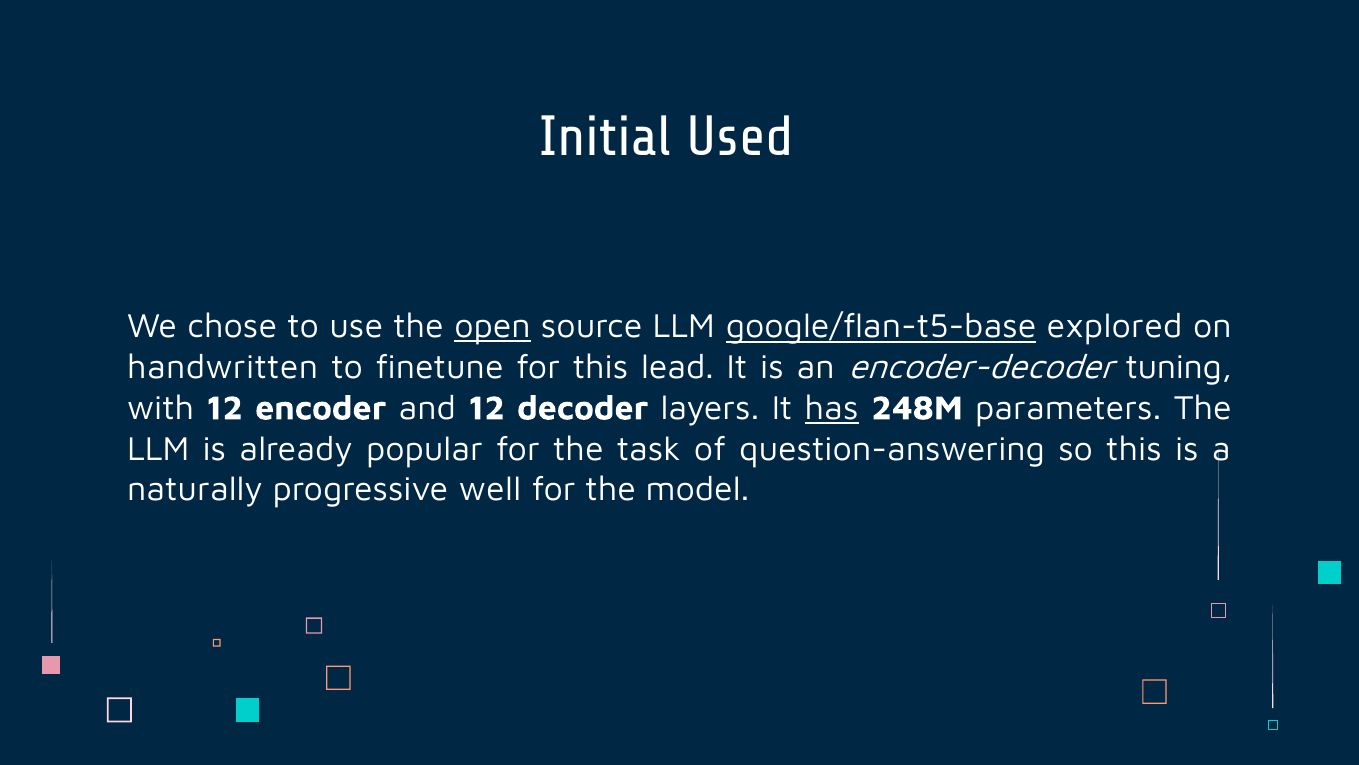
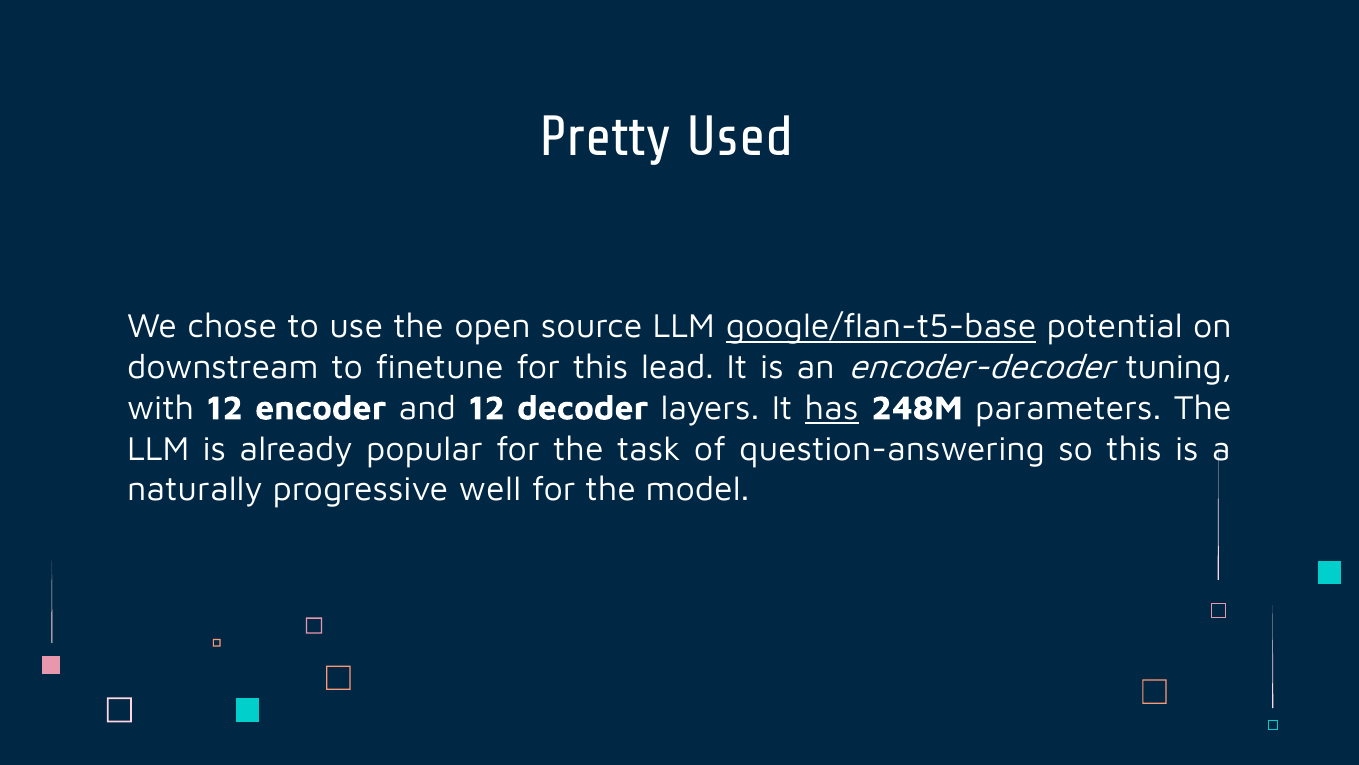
Initial: Initial -> Pretty
open underline: present -> none
explored: explored -> potential
handwritten: handwritten -> downstream
